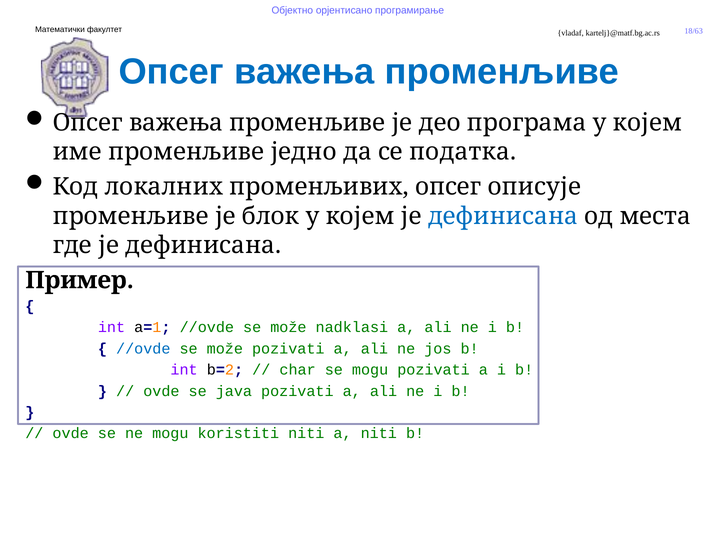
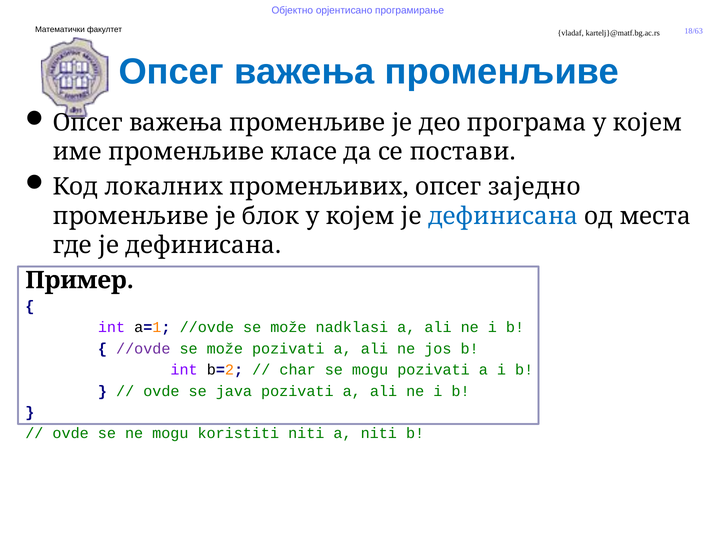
једно: једно -> класе
податка: податка -> постави
описује: описује -> заједно
//ovde at (143, 348) colour: blue -> purple
